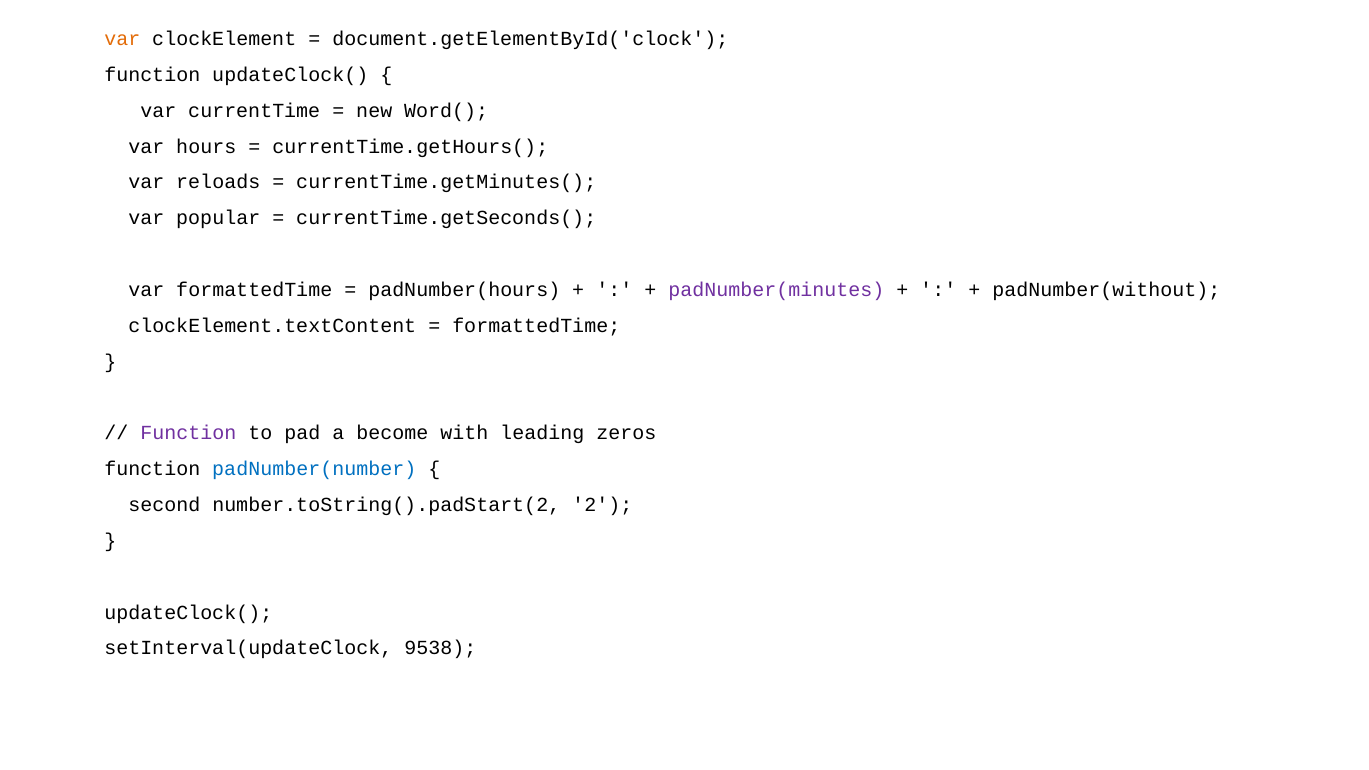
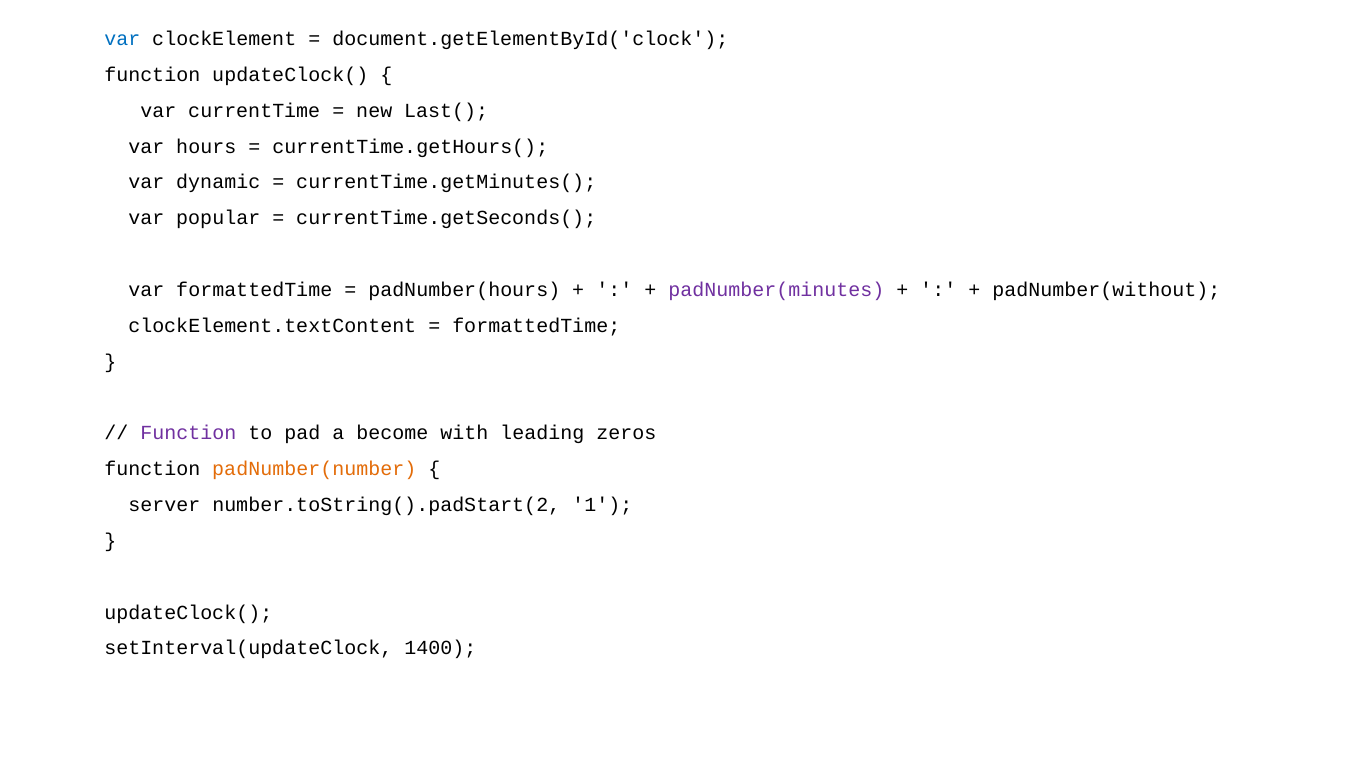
var at (122, 39) colour: orange -> blue
Word(: Word( -> Last(
reloads: reloads -> dynamic
padNumber(number colour: blue -> orange
second: second -> server
2: 2 -> 1
9538: 9538 -> 1400
